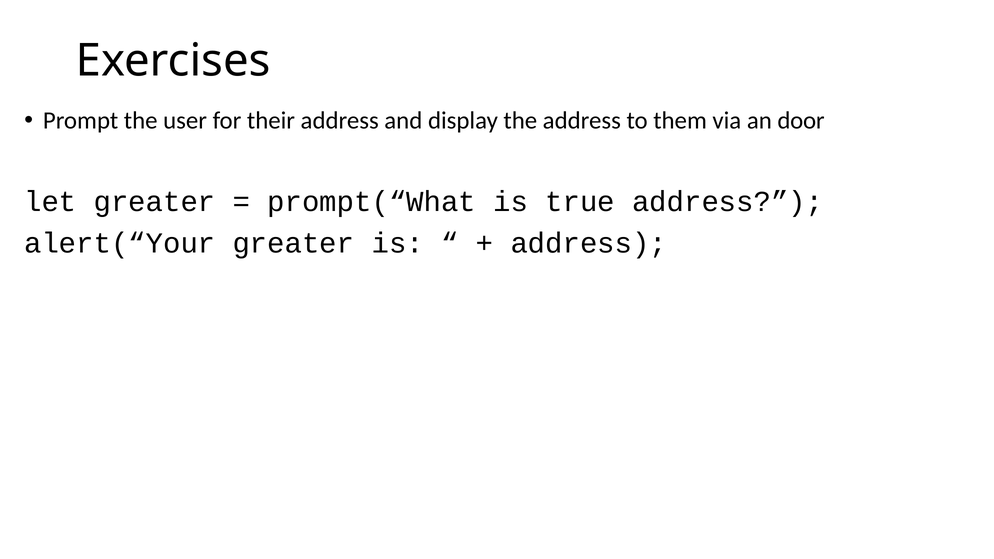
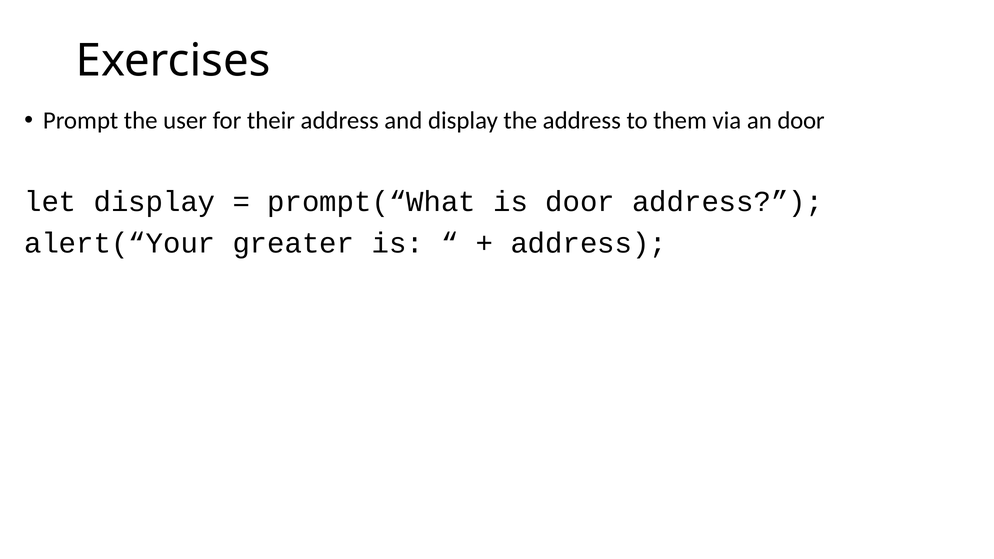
let greater: greater -> display
is true: true -> door
